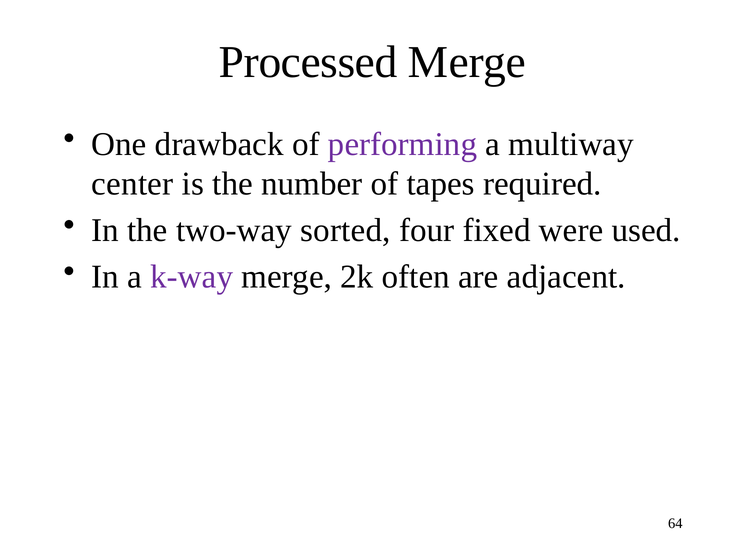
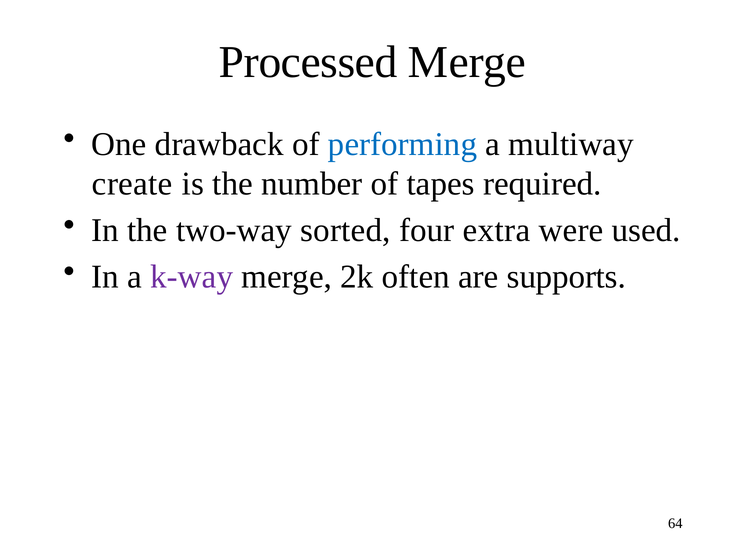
performing colour: purple -> blue
center: center -> create
fixed: fixed -> extra
adjacent: adjacent -> supports
